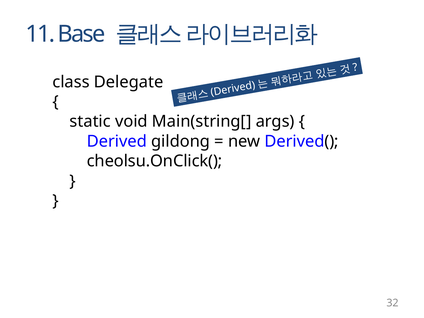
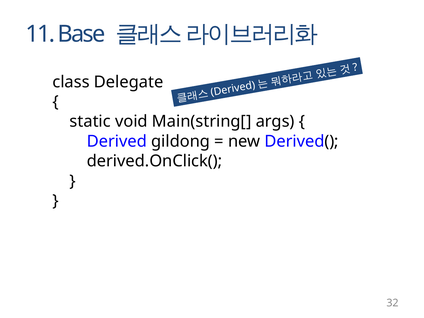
cheolsu.OnClick(: cheolsu.OnClick( -> derived.OnClick(
